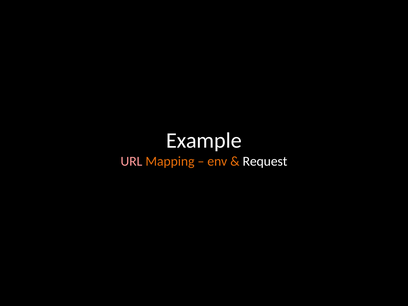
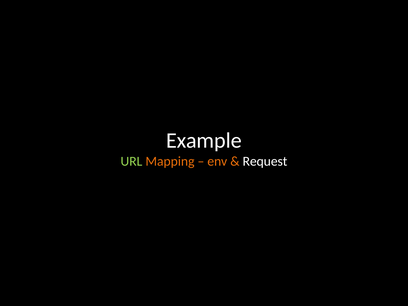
URL colour: pink -> light green
